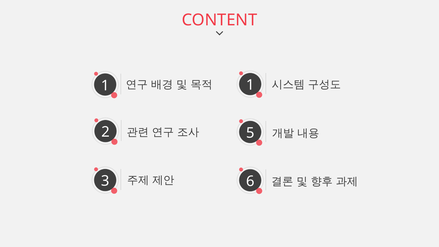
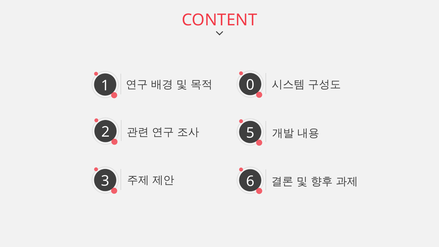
1 at (250, 85): 1 -> 0
